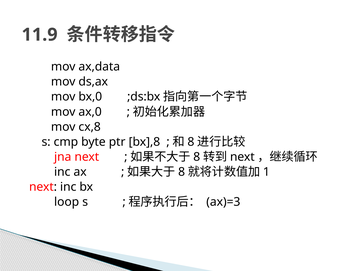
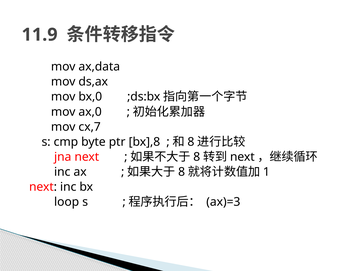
cx,8: cx,8 -> cx,7
